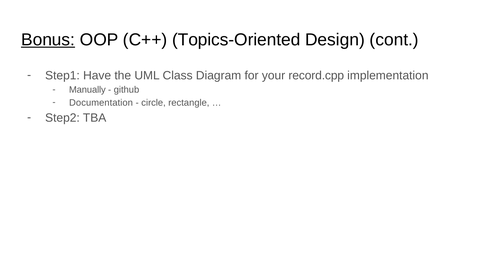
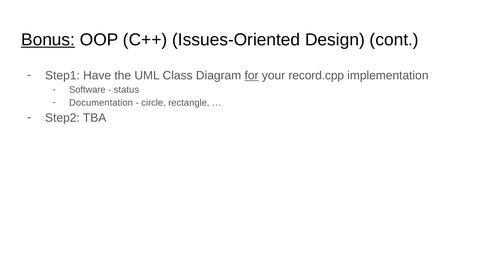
Topics-Oriented: Topics-Oriented -> Issues-Oriented
for underline: none -> present
Manually: Manually -> Software
github: github -> status
